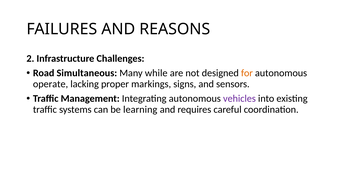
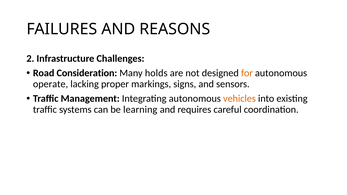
Simultaneous: Simultaneous -> Consideration
while: while -> holds
vehicles colour: purple -> orange
